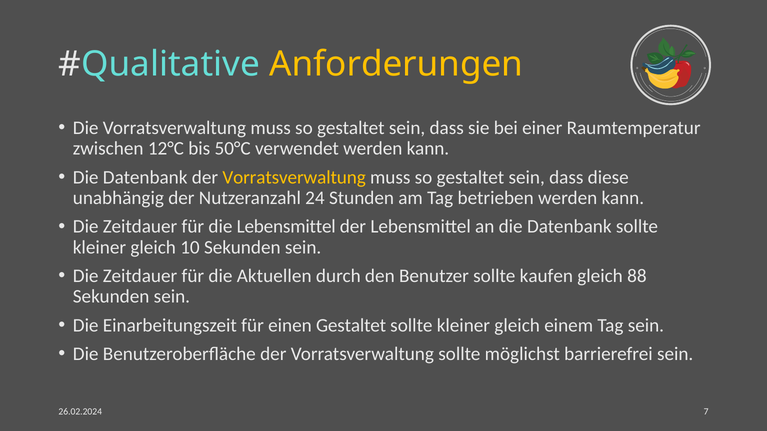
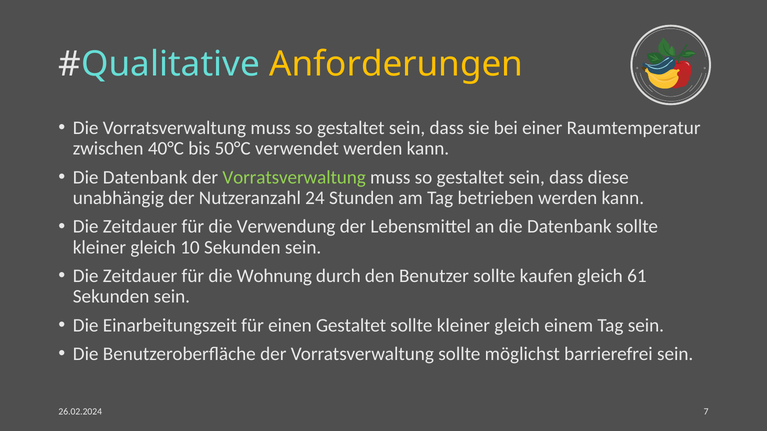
12°C: 12°C -> 40°C
Vorratsverwaltung at (294, 177) colour: yellow -> light green
die Lebensmittel: Lebensmittel -> Verwendung
Aktuellen: Aktuellen -> Wohnung
88: 88 -> 61
